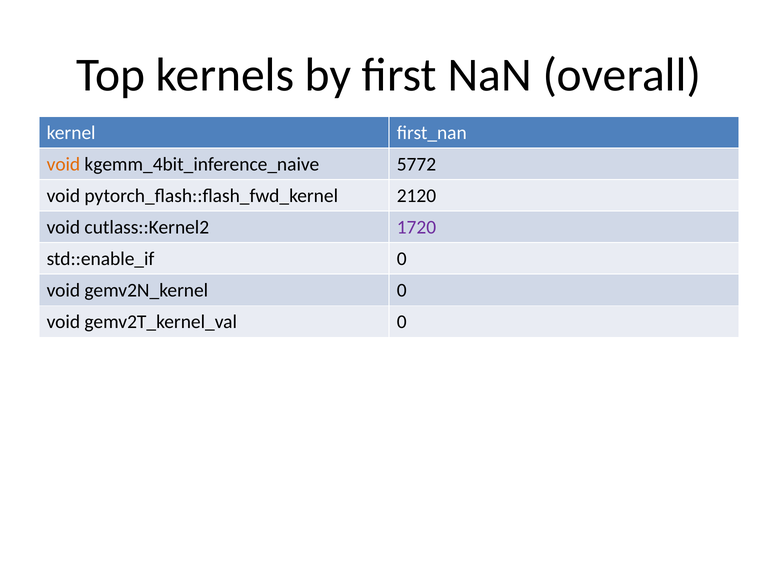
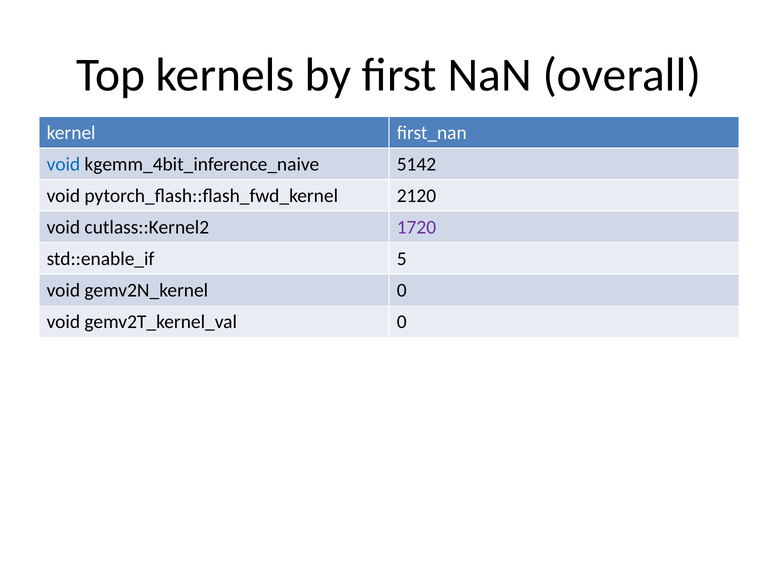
void at (63, 164) colour: orange -> blue
5772: 5772 -> 5142
0 at (402, 259): 0 -> 5
